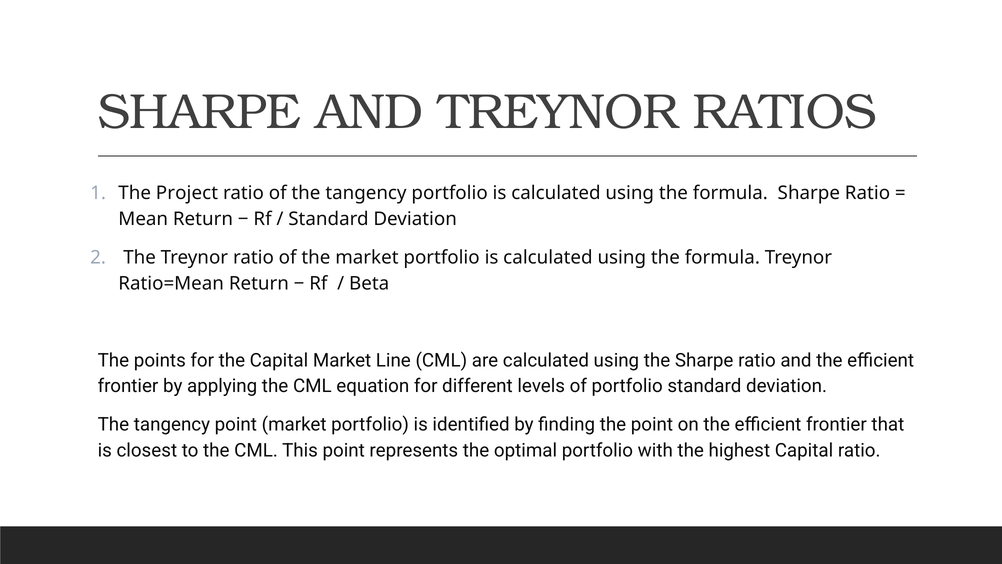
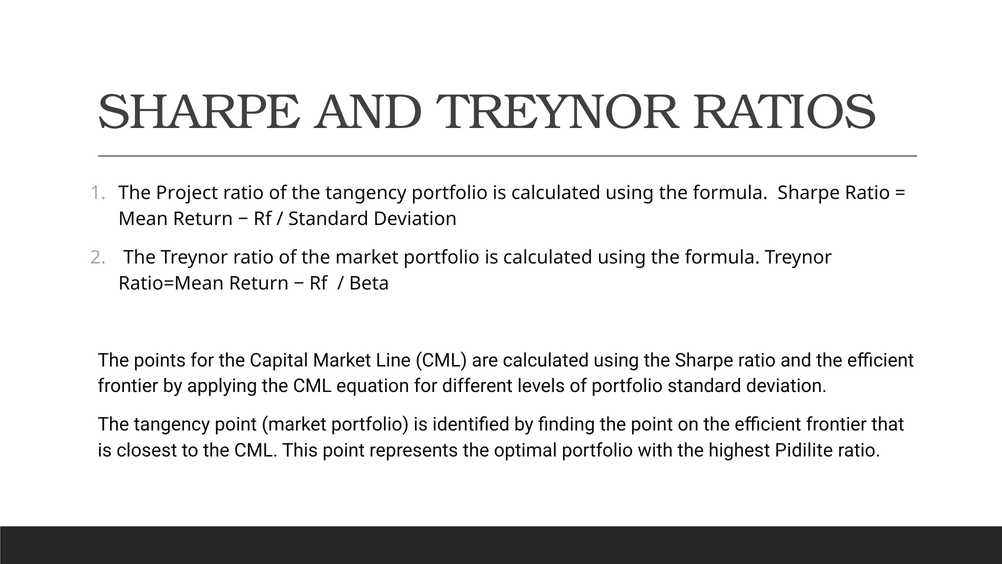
highest Capital: Capital -> Pidilite
